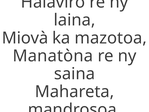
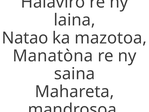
Miovà: Miovà -> Natao
